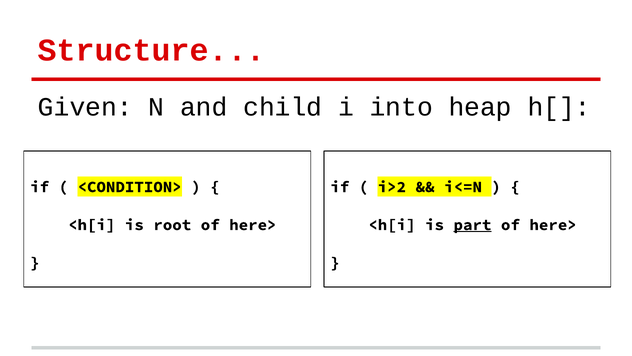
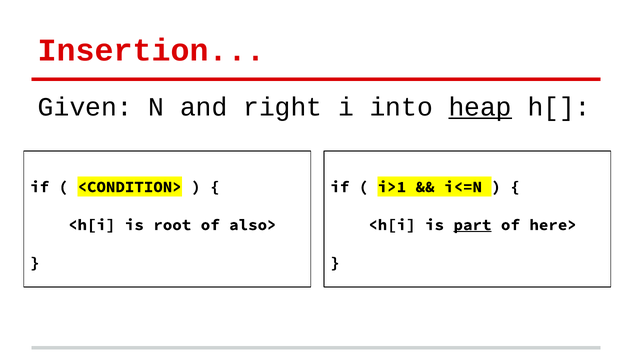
Structure: Structure -> Insertion
child: child -> right
heap underline: none -> present
i>2: i>2 -> i>1
here> at (253, 225): here> -> also>
